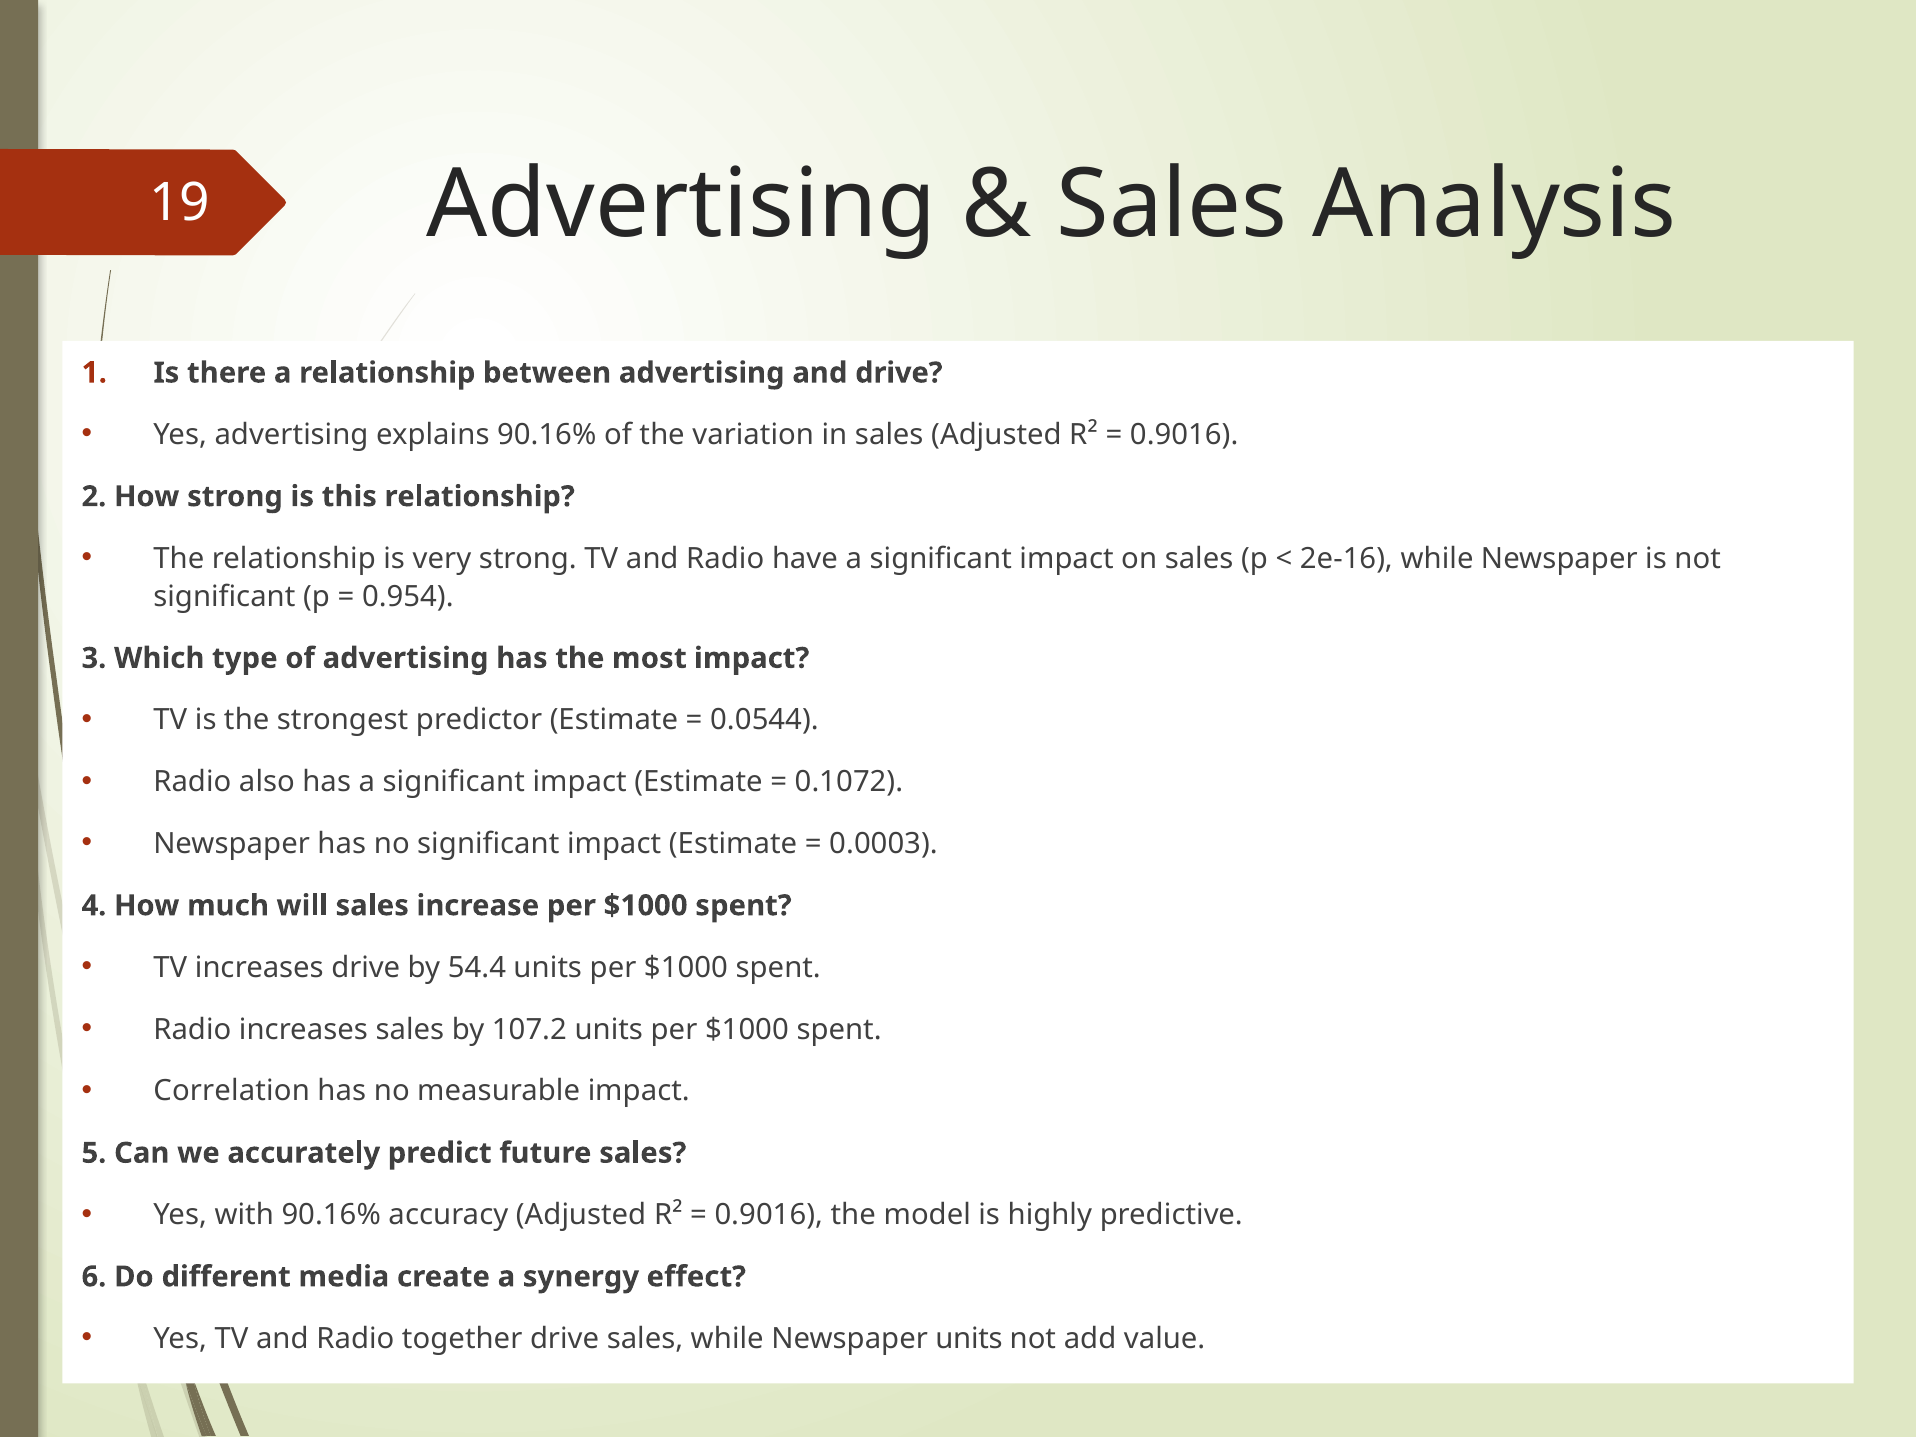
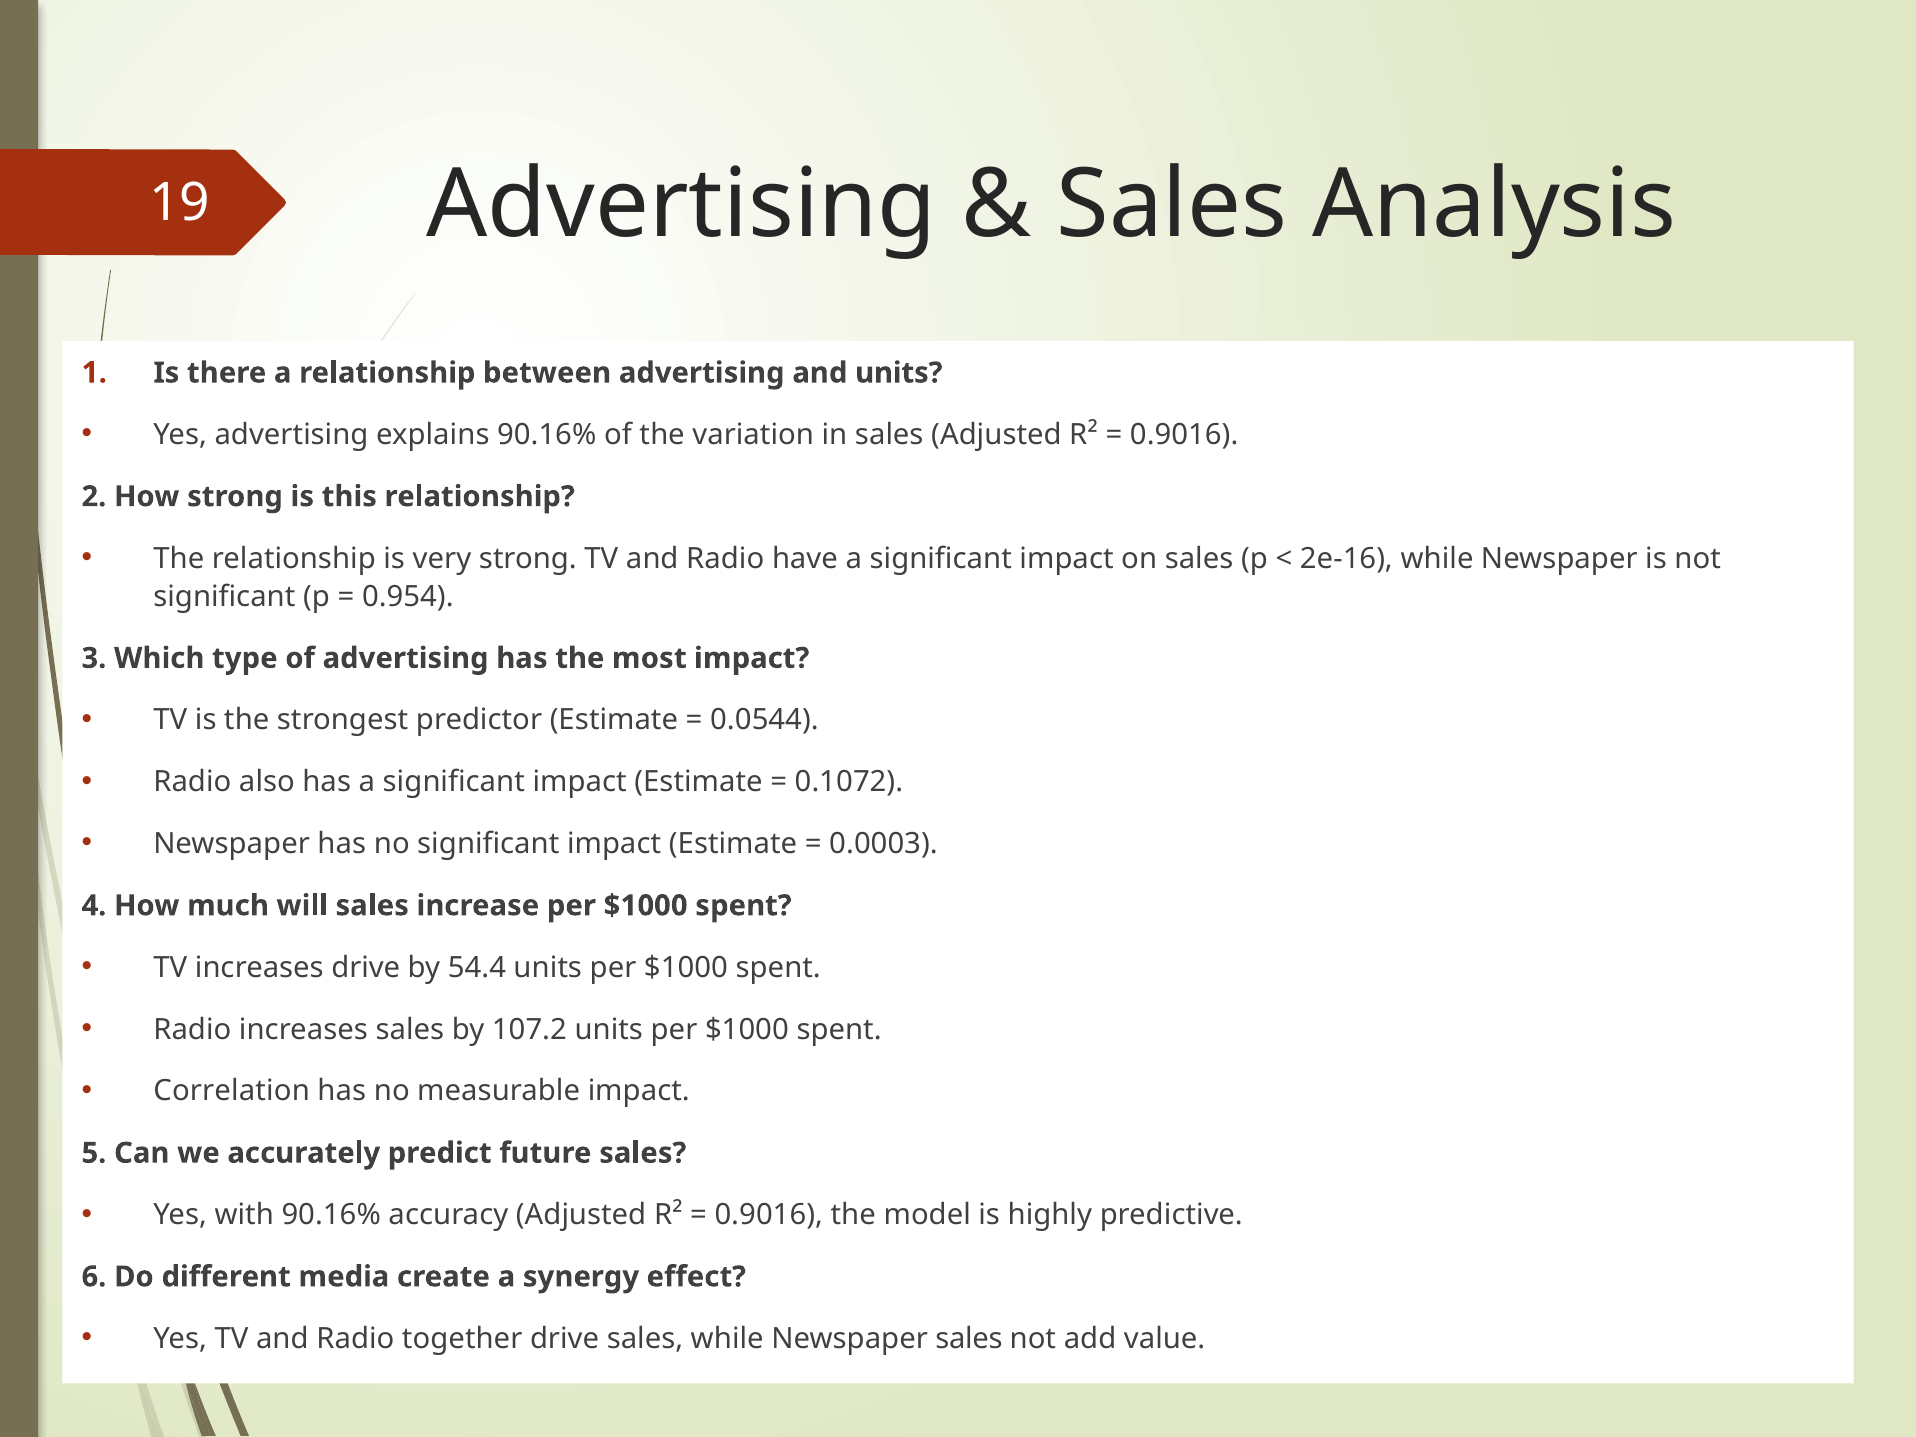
and drive: drive -> units
Newspaper units: units -> sales
